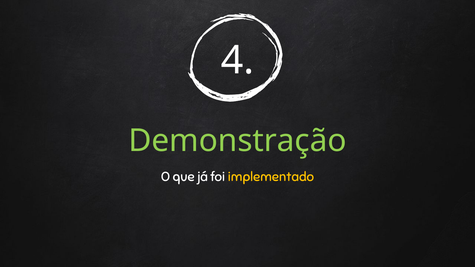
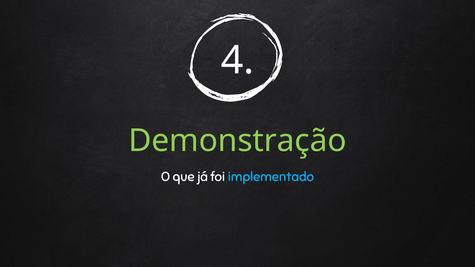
implementado colour: yellow -> light blue
